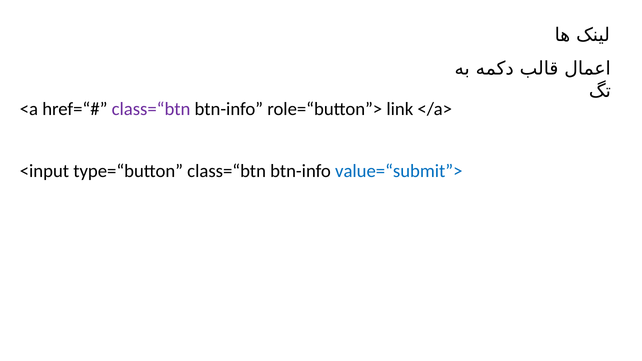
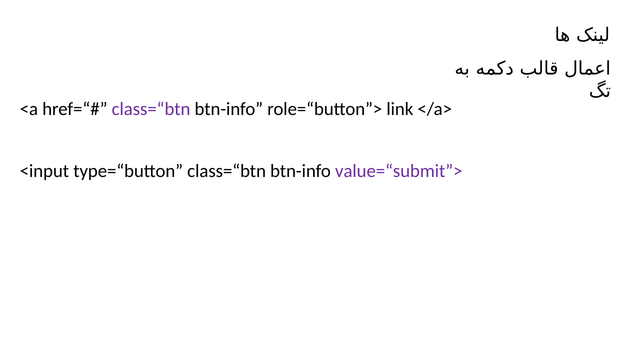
value=“submit”> colour: blue -> purple
